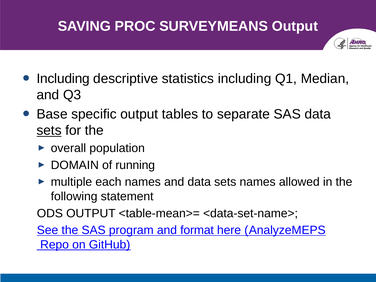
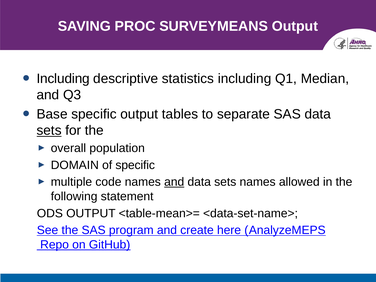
of running: running -> specific
each: each -> code
and at (174, 182) underline: none -> present
format: format -> create
